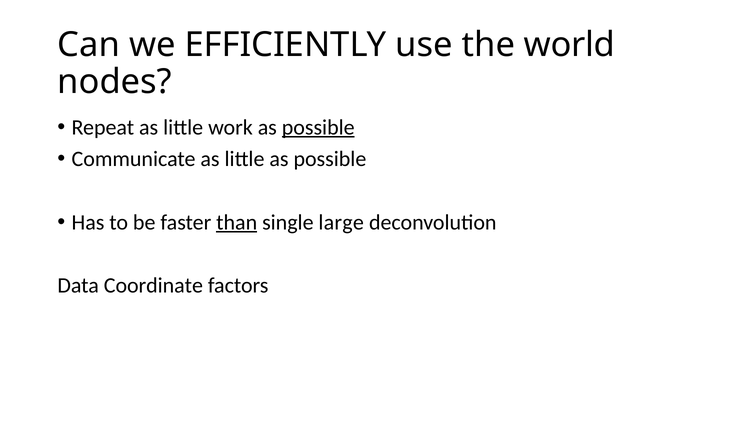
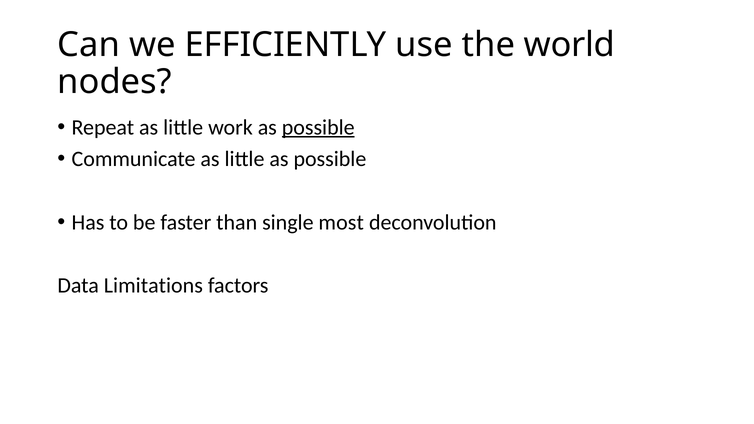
than underline: present -> none
large: large -> most
Coordinate: Coordinate -> Limitations
